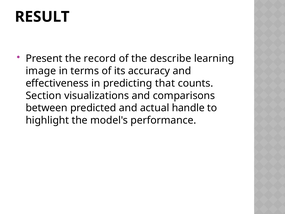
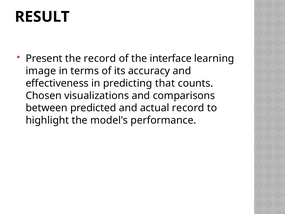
describe: describe -> interface
Section: Section -> Chosen
actual handle: handle -> record
